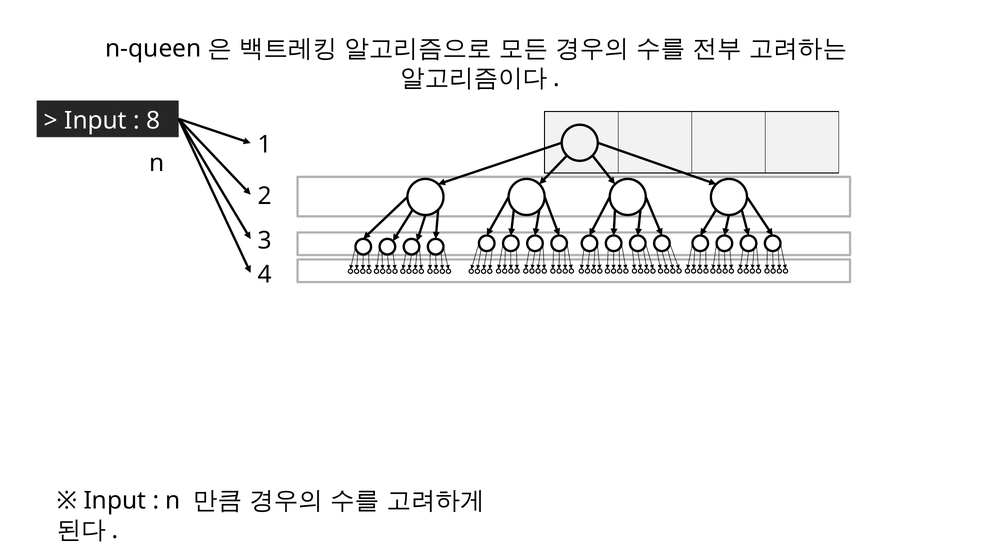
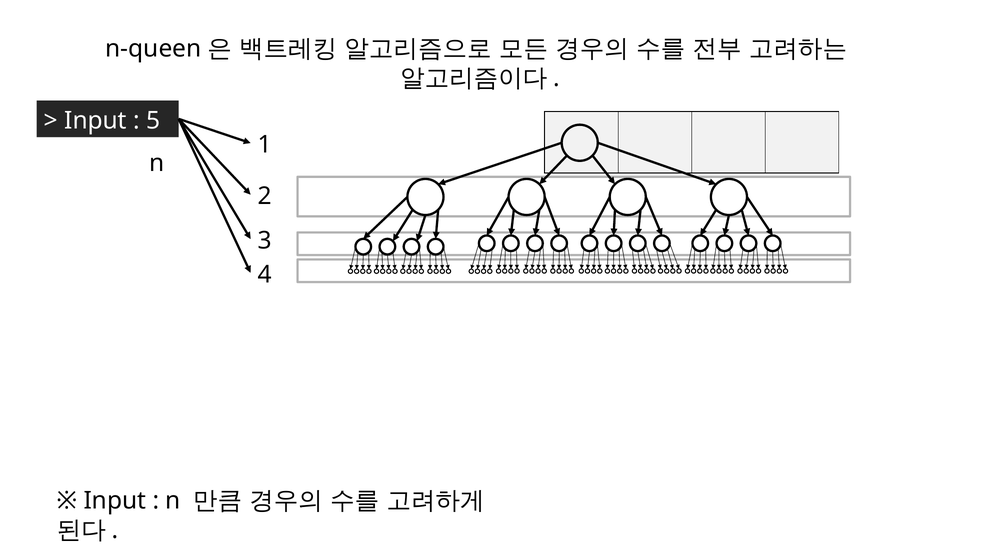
8: 8 -> 5
